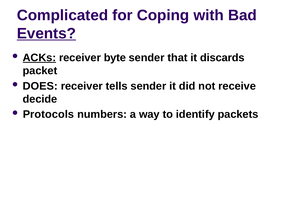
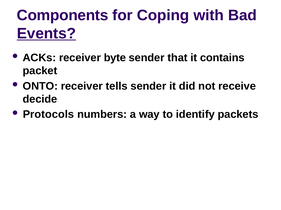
Complicated: Complicated -> Components
ACKs underline: present -> none
discards: discards -> contains
DOES: DOES -> ONTO
